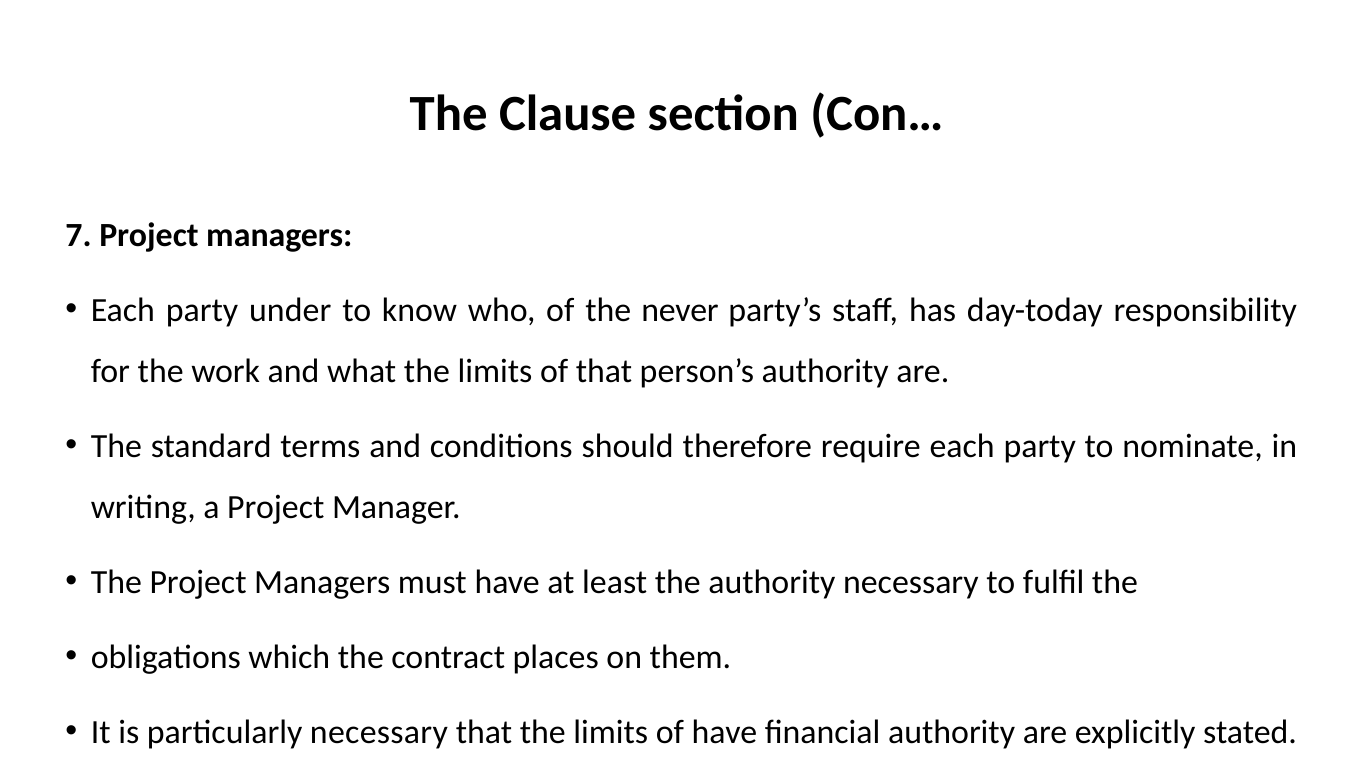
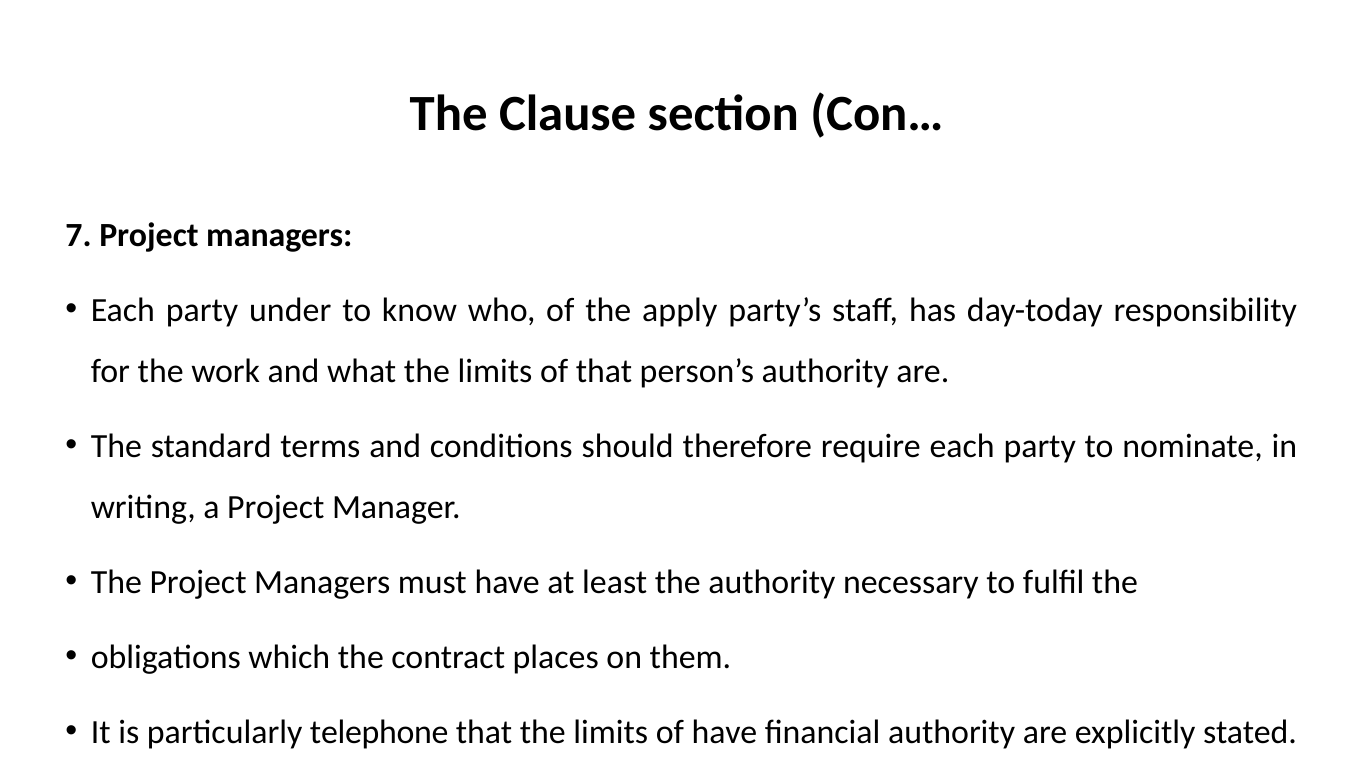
never: never -> apply
particularly necessary: necessary -> telephone
